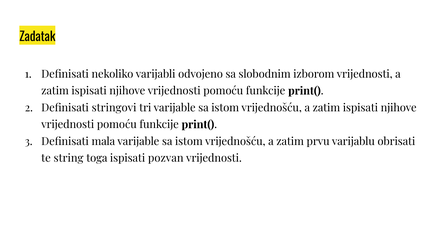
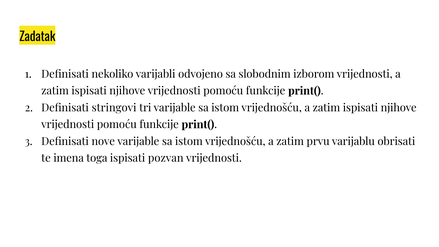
mala: mala -> nove
string: string -> imena
